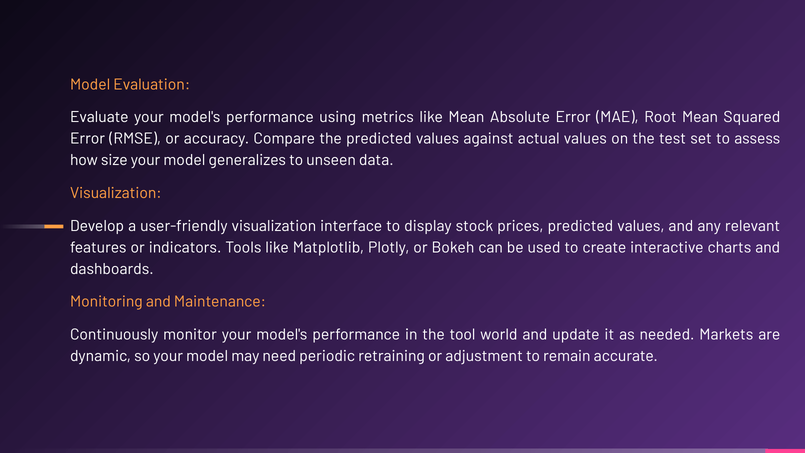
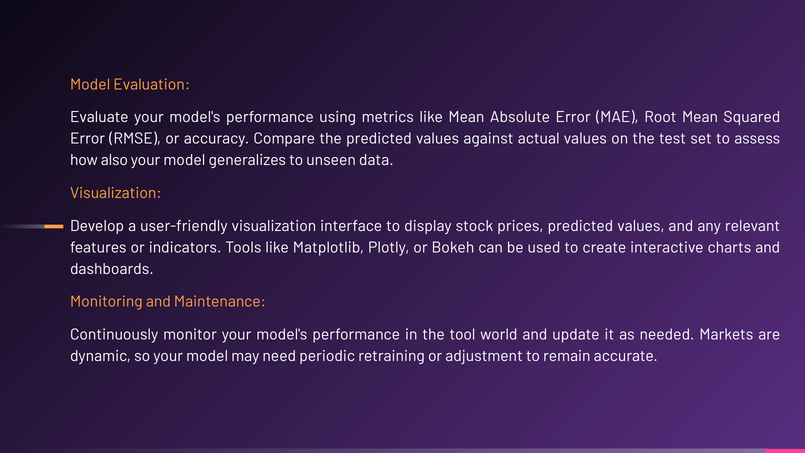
size: size -> also
